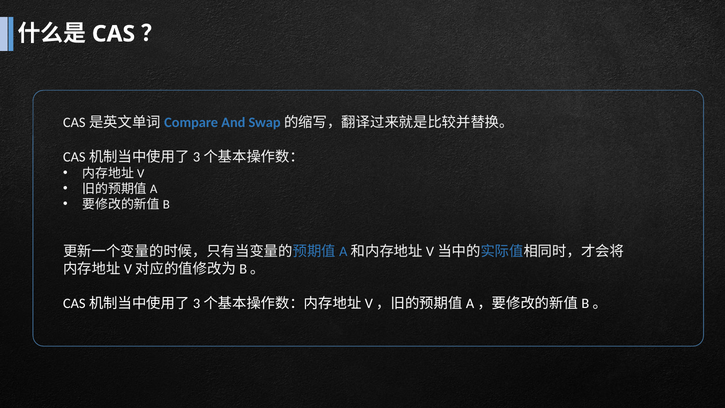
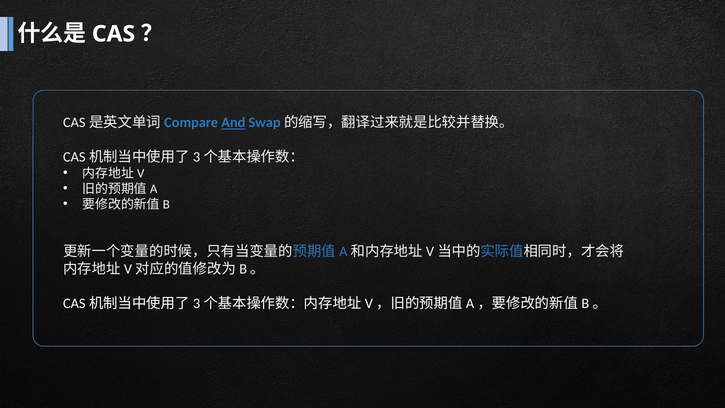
And underline: none -> present
